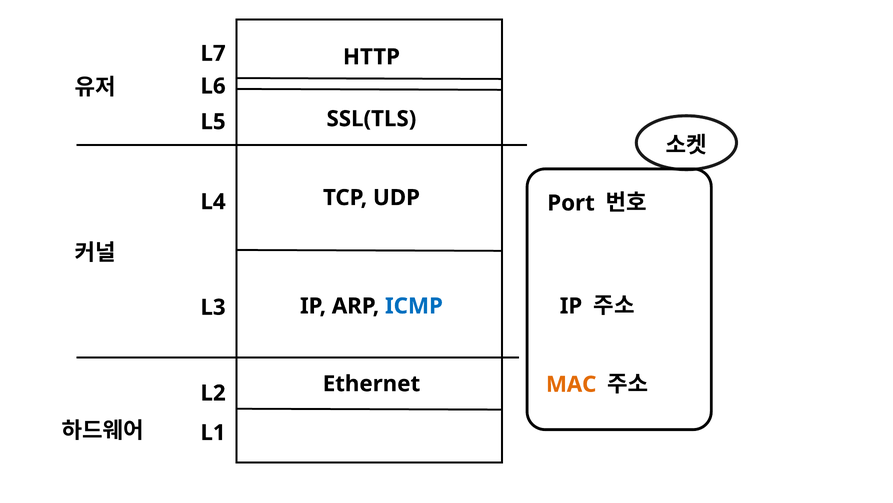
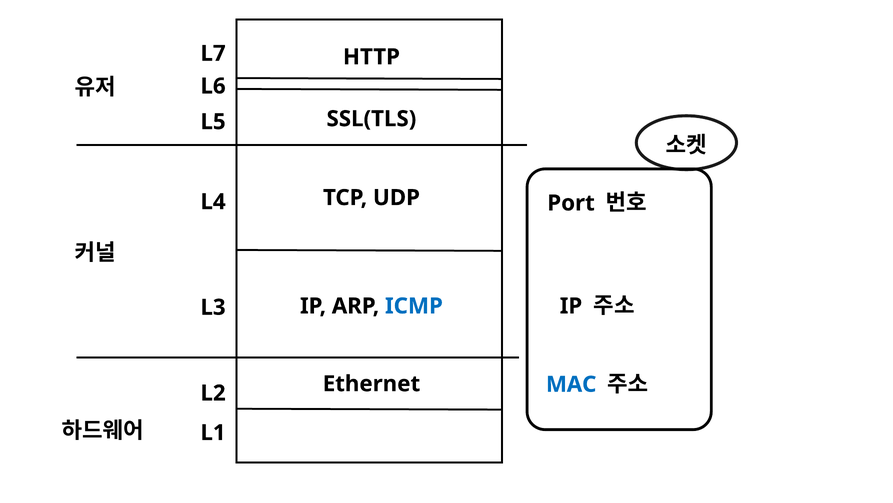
MAC colour: orange -> blue
